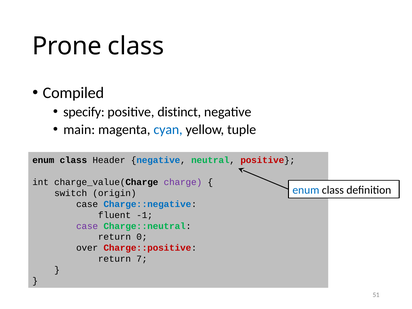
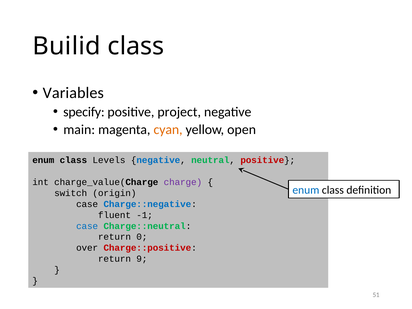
Prone: Prone -> Builid
Compiled: Compiled -> Variables
distinct: distinct -> project
cyan colour: blue -> orange
tuple: tuple -> open
Header: Header -> Levels
case at (87, 226) colour: purple -> blue
7: 7 -> 9
